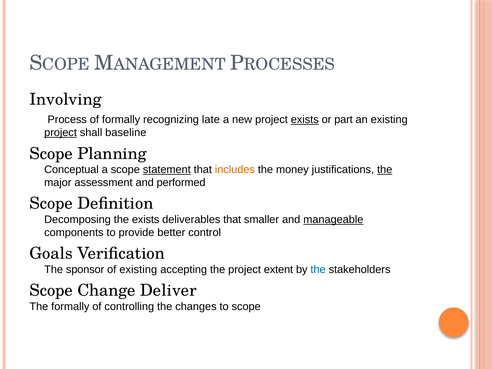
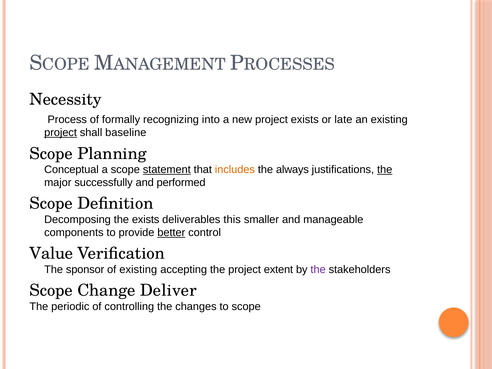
Involving: Involving -> Necessity
late: late -> into
exists at (305, 120) underline: present -> none
part: part -> late
money: money -> always
assessment: assessment -> successfully
deliverables that: that -> this
manageable underline: present -> none
better underline: none -> present
Goals: Goals -> Value
the at (318, 270) colour: blue -> purple
The formally: formally -> periodic
